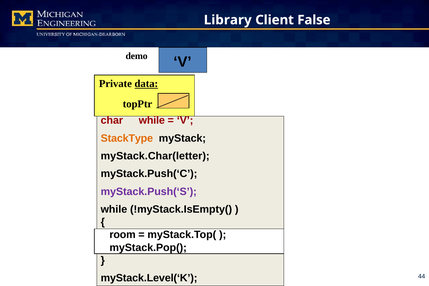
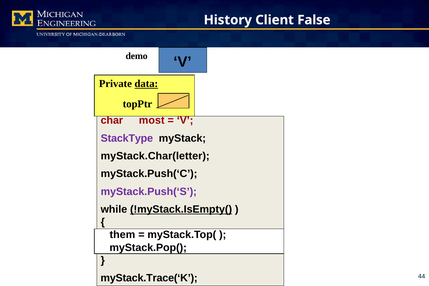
Library: Library -> History
char while: while -> most
StackType colour: orange -> purple
!myStack.IsEmpty( underline: none -> present
room: room -> them
myStack.Level(‘K: myStack.Level(‘K -> myStack.Trace(‘K
